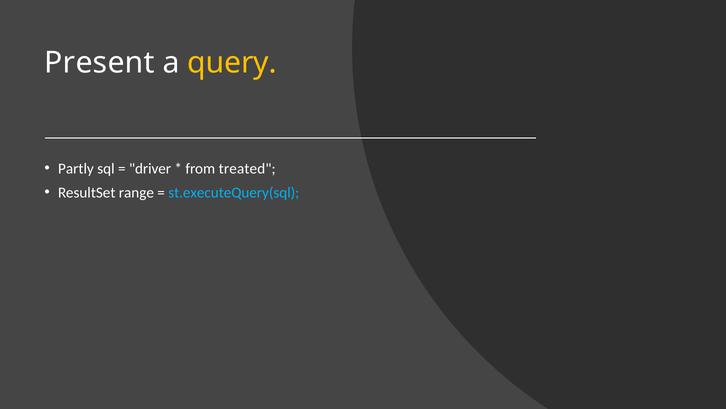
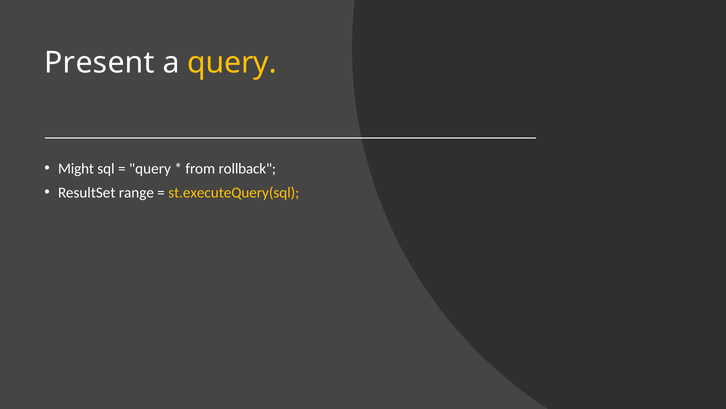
Partly: Partly -> Might
driver at (150, 168): driver -> query
treated: treated -> rollback
st.executeQuery(sql colour: light blue -> yellow
